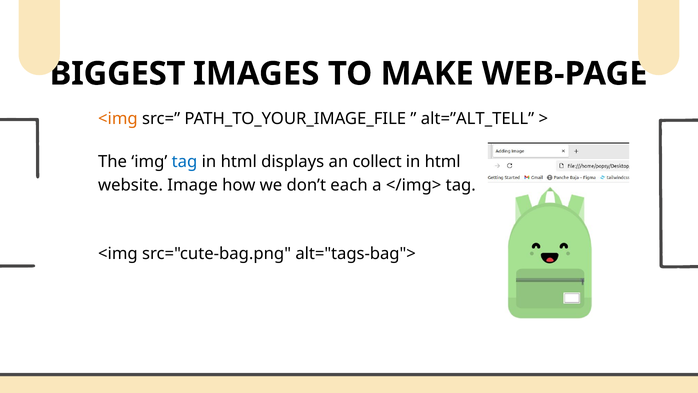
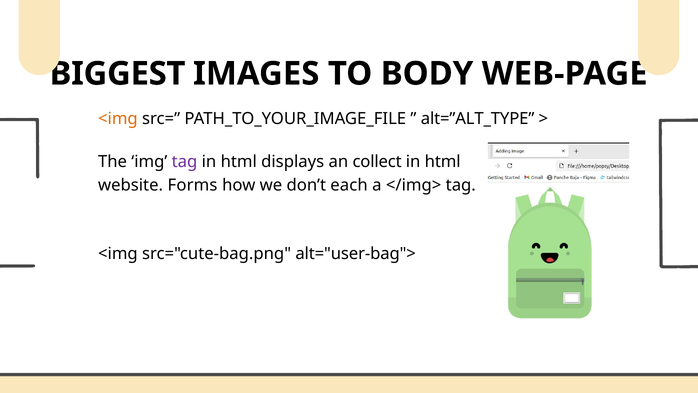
MAKE: MAKE -> BODY
alt=”ALT_TELL: alt=”ALT_TELL -> alt=”ALT_TYPE
tag at (185, 162) colour: blue -> purple
Image: Image -> Forms
alt="tags-bag">: alt="tags-bag"> -> alt="user-bag">
